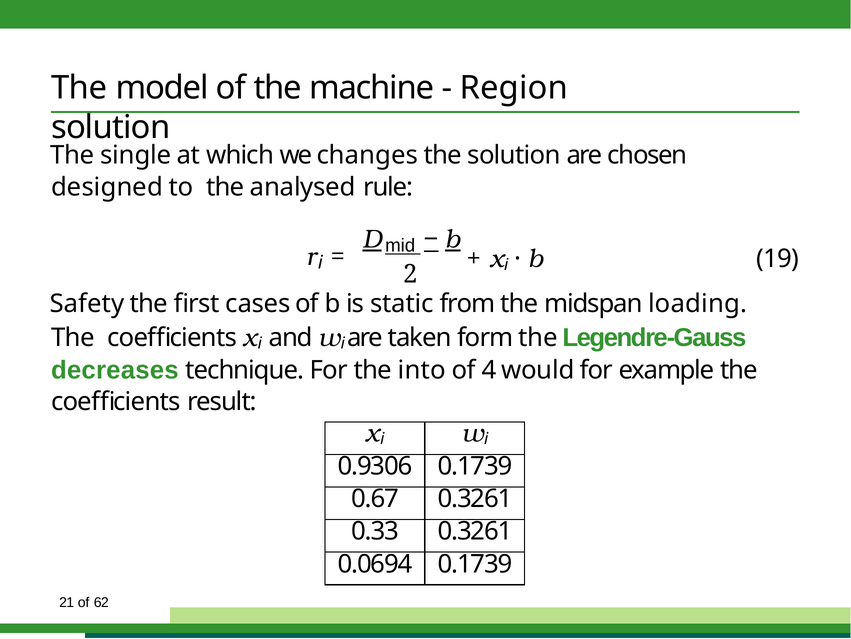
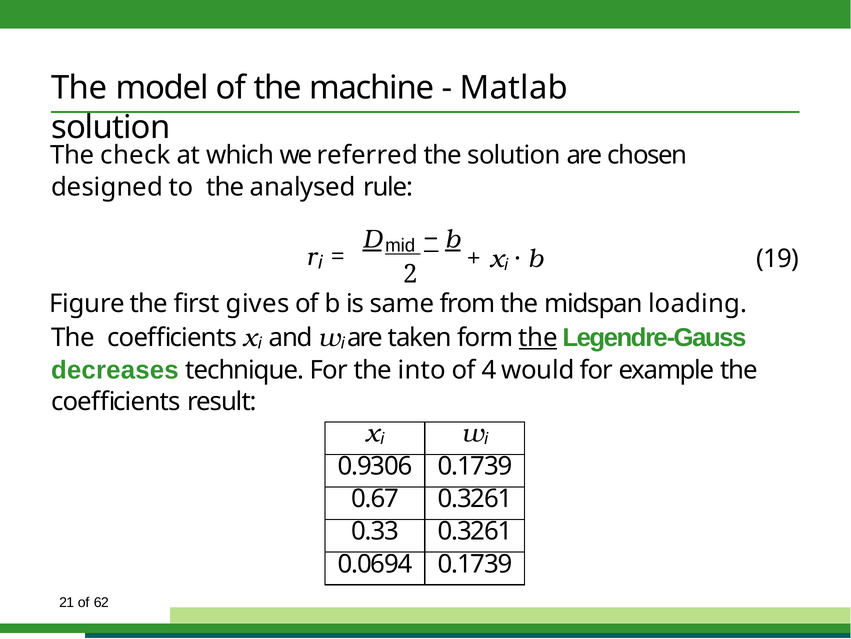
Region: Region -> Matlab
single: single -> check
changes: changes -> referred
Safety: Safety -> Figure
cases: cases -> gives
static: static -> same
the at (538, 338) underline: none -> present
